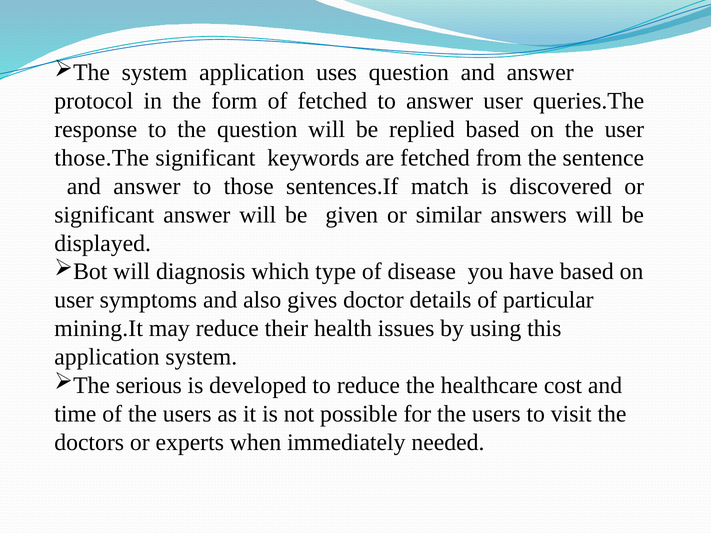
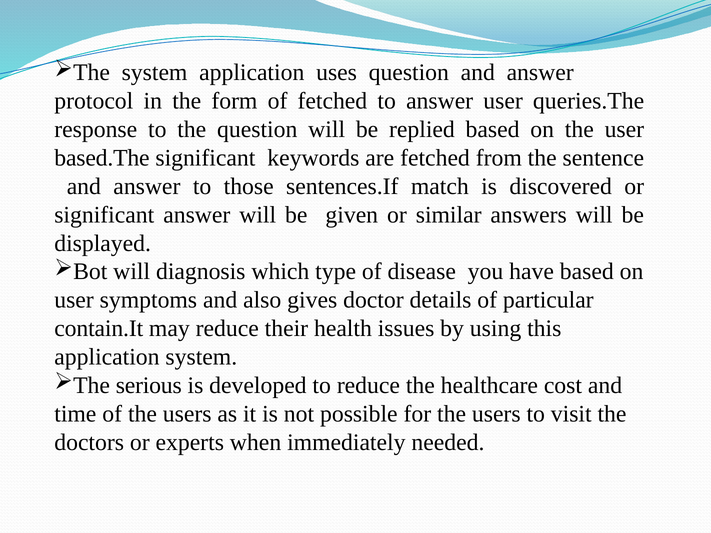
those.The: those.The -> based.The
mining.It: mining.It -> contain.It
